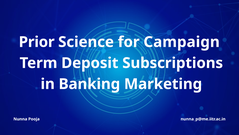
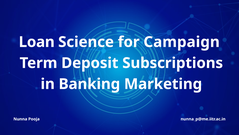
Prior: Prior -> Loan
